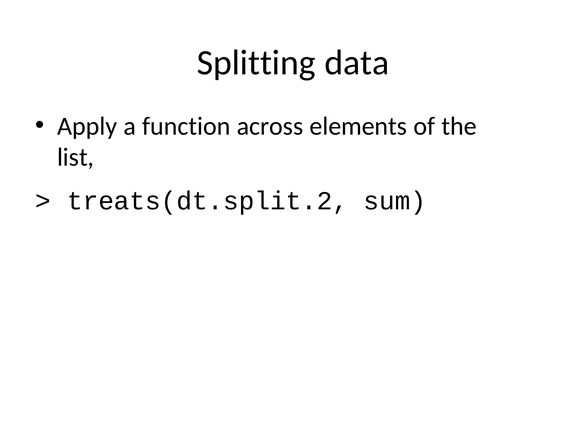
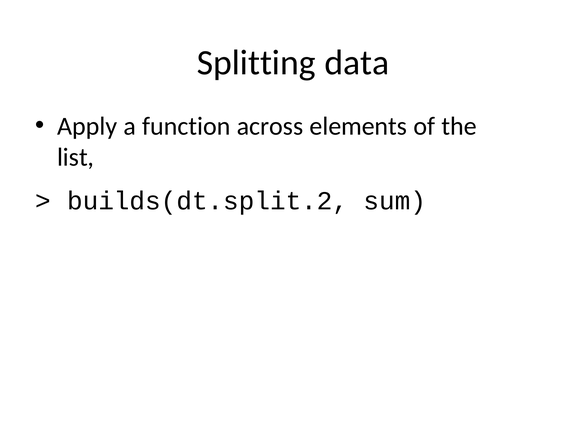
treats(dt.split.2: treats(dt.split.2 -> builds(dt.split.2
